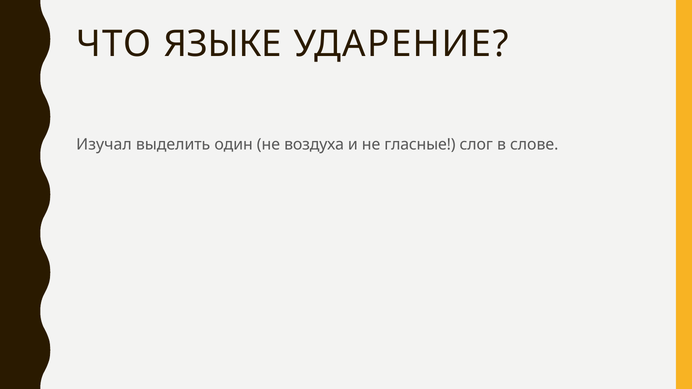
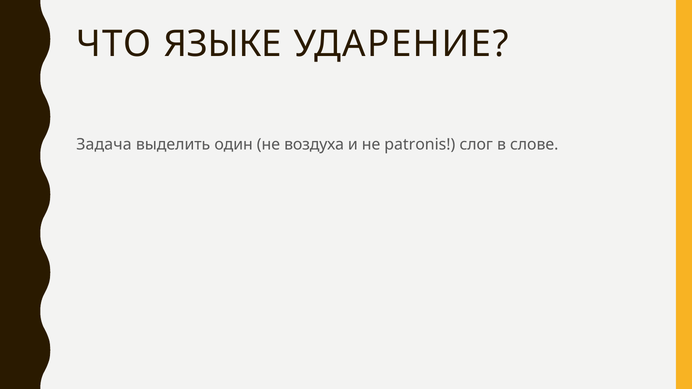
Изучал: Изучал -> Задача
гласные: гласные -> patronis
